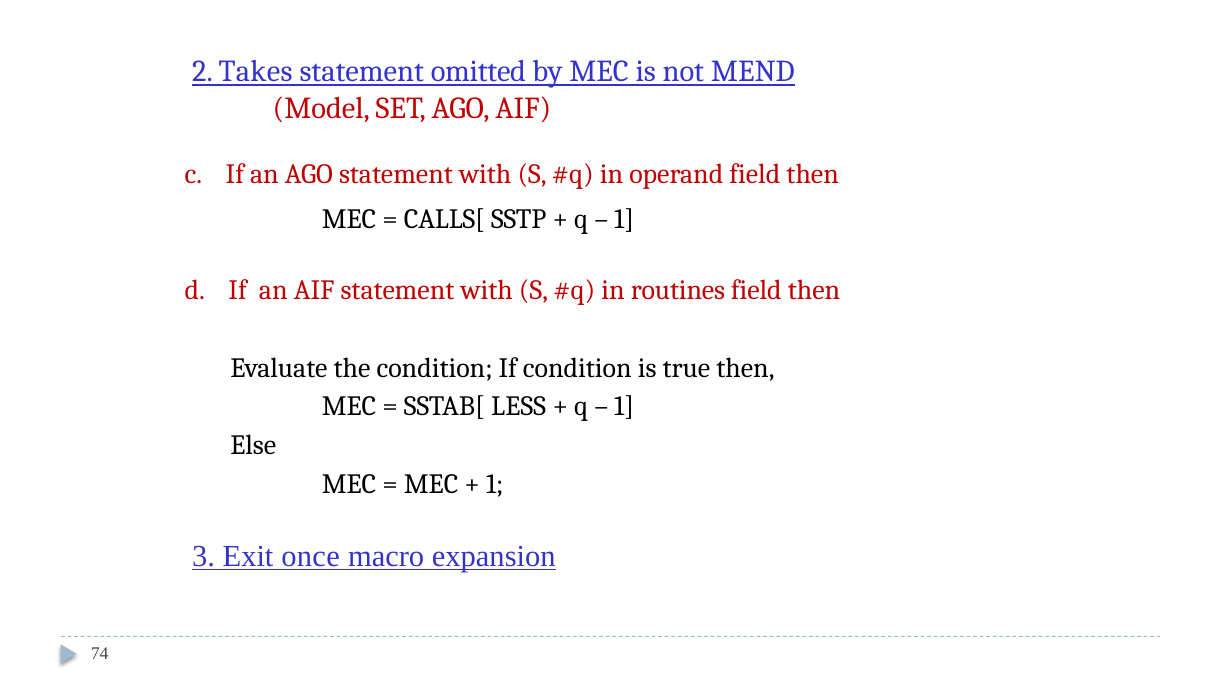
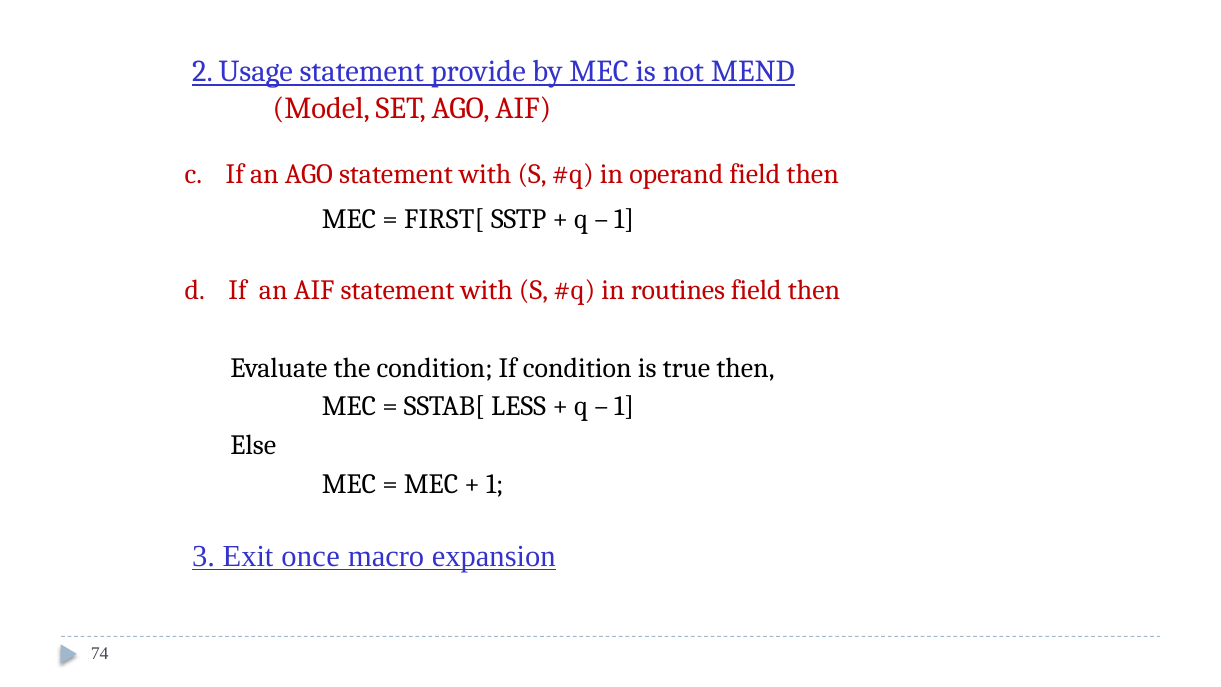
Takes: Takes -> Usage
omitted: omitted -> provide
CALLS[: CALLS[ -> FIRST[
